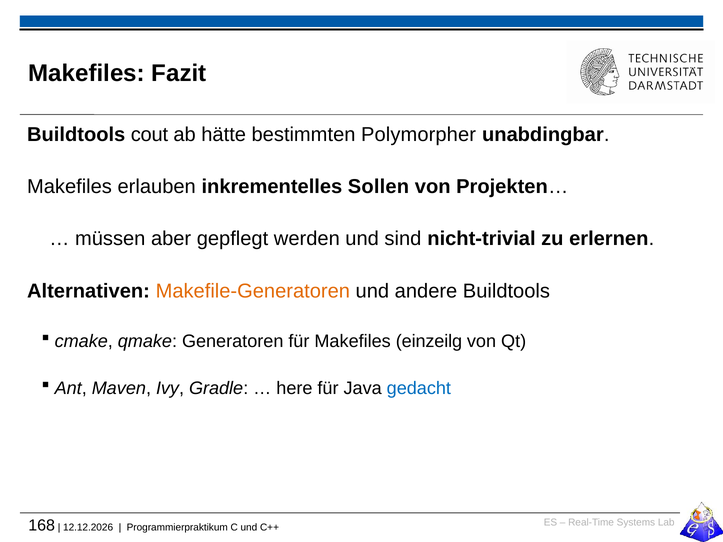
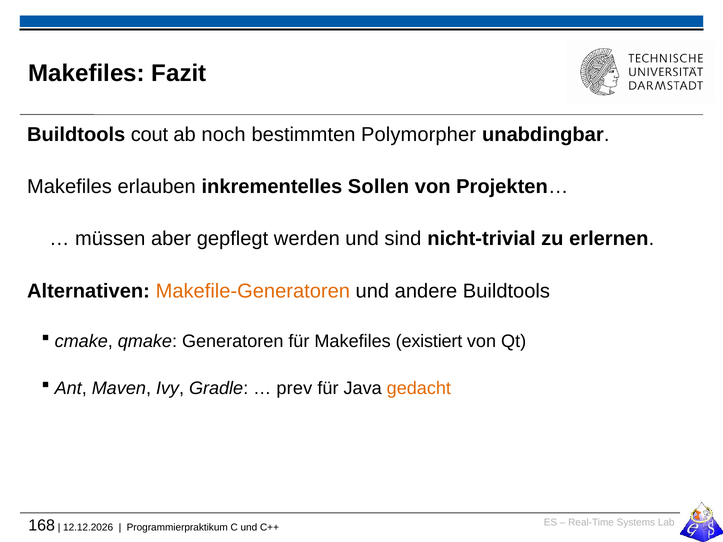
hätte: hätte -> noch
einzeilg: einzeilg -> existiert
here: here -> prev
gedacht colour: blue -> orange
